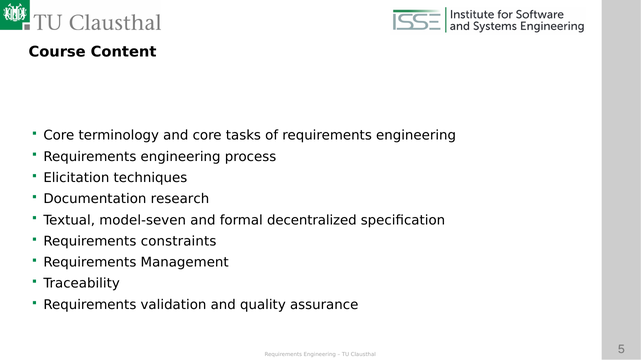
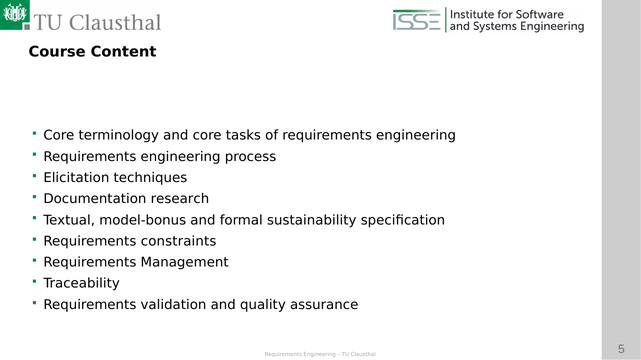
model-seven: model-seven -> model-bonus
decentralized: decentralized -> sustainability
